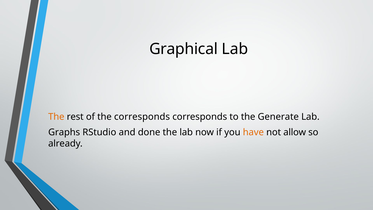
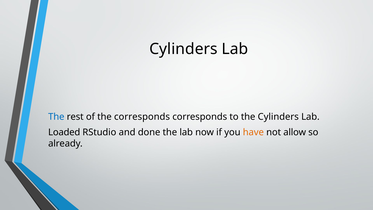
Graphical at (184, 49): Graphical -> Cylinders
The at (56, 117) colour: orange -> blue
the Generate: Generate -> Cylinders
Graphs: Graphs -> Loaded
